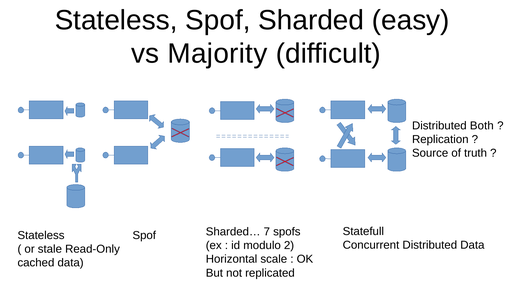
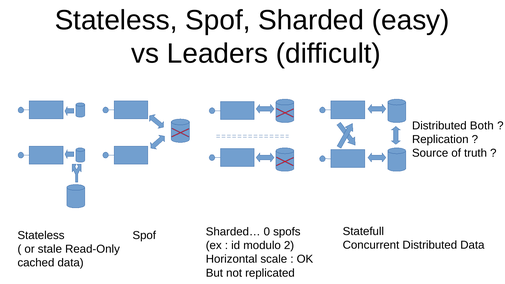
Majority: Majority -> Leaders
7: 7 -> 0
